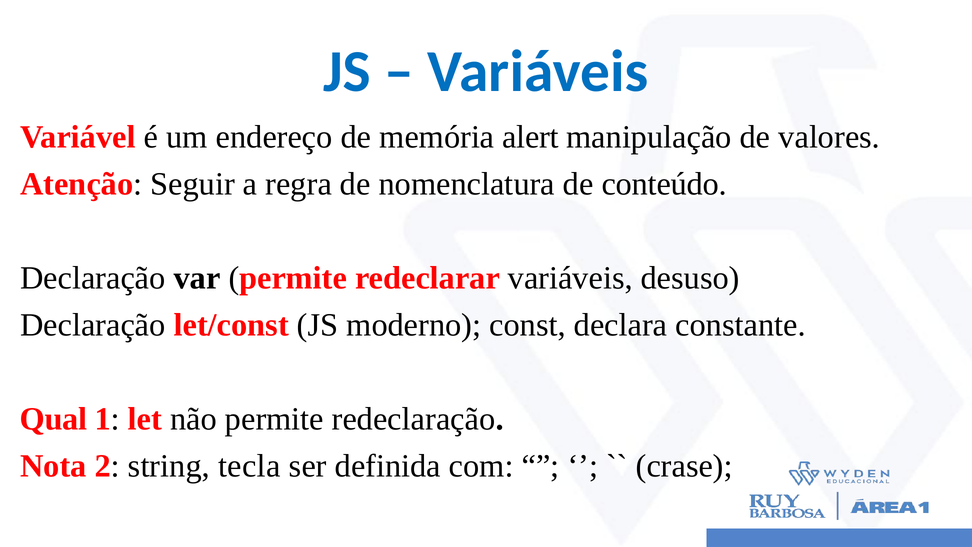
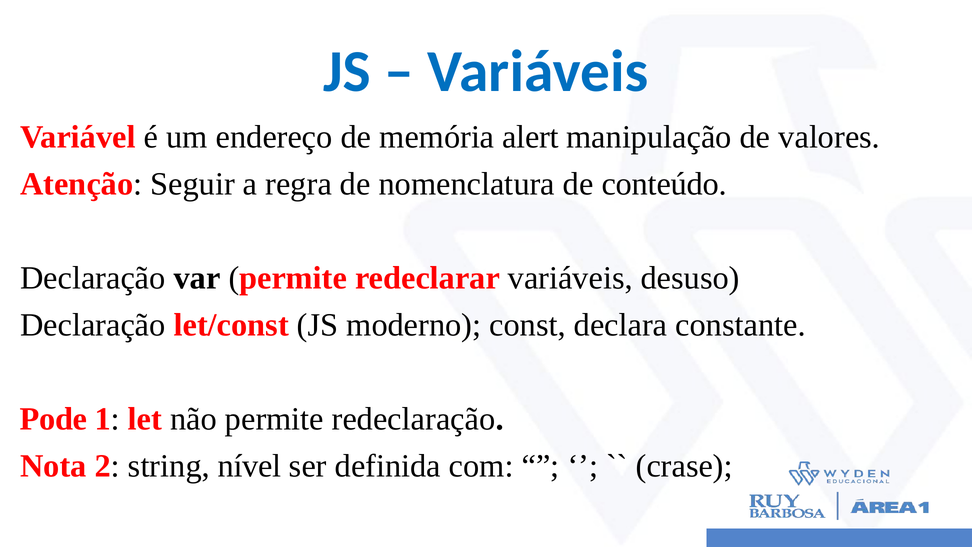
Qual: Qual -> Pode
tecla: tecla -> nível
